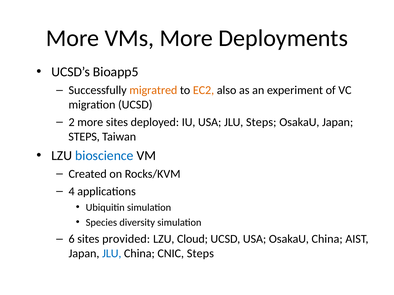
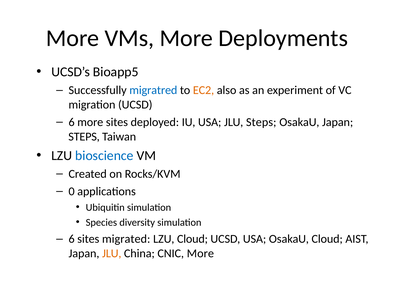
migratred colour: orange -> blue
2 at (72, 122): 2 -> 6
4: 4 -> 0
provided: provided -> migrated
OsakaU China: China -> Cloud
JLU at (112, 254) colour: blue -> orange
CNIC Steps: Steps -> More
